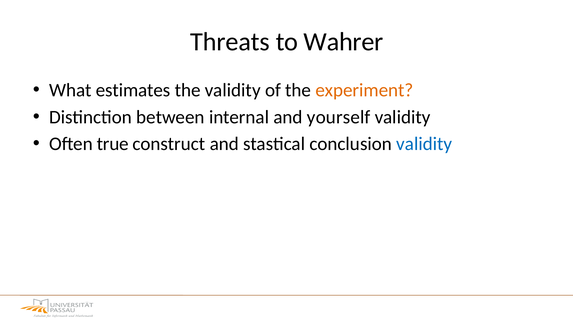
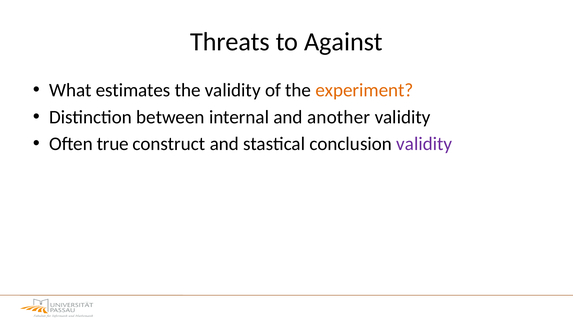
Wahrer: Wahrer -> Against
yourself: yourself -> another
validity at (424, 144) colour: blue -> purple
